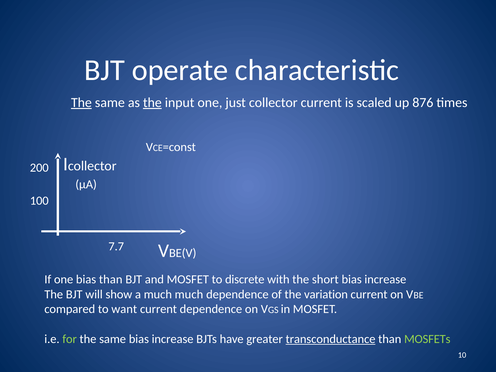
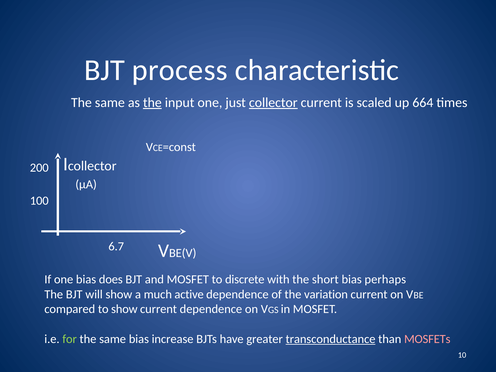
operate: operate -> process
The at (81, 103) underline: present -> none
collector at (273, 103) underline: none -> present
876: 876 -> 664
7.7: 7.7 -> 6.7
bias than: than -> does
increase at (385, 279): increase -> perhaps
much much: much -> active
to want: want -> show
MOSFETs colour: light green -> pink
